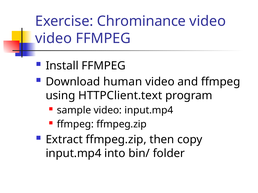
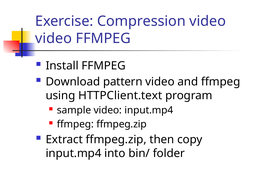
Chrominance: Chrominance -> Compression
human: human -> pattern
